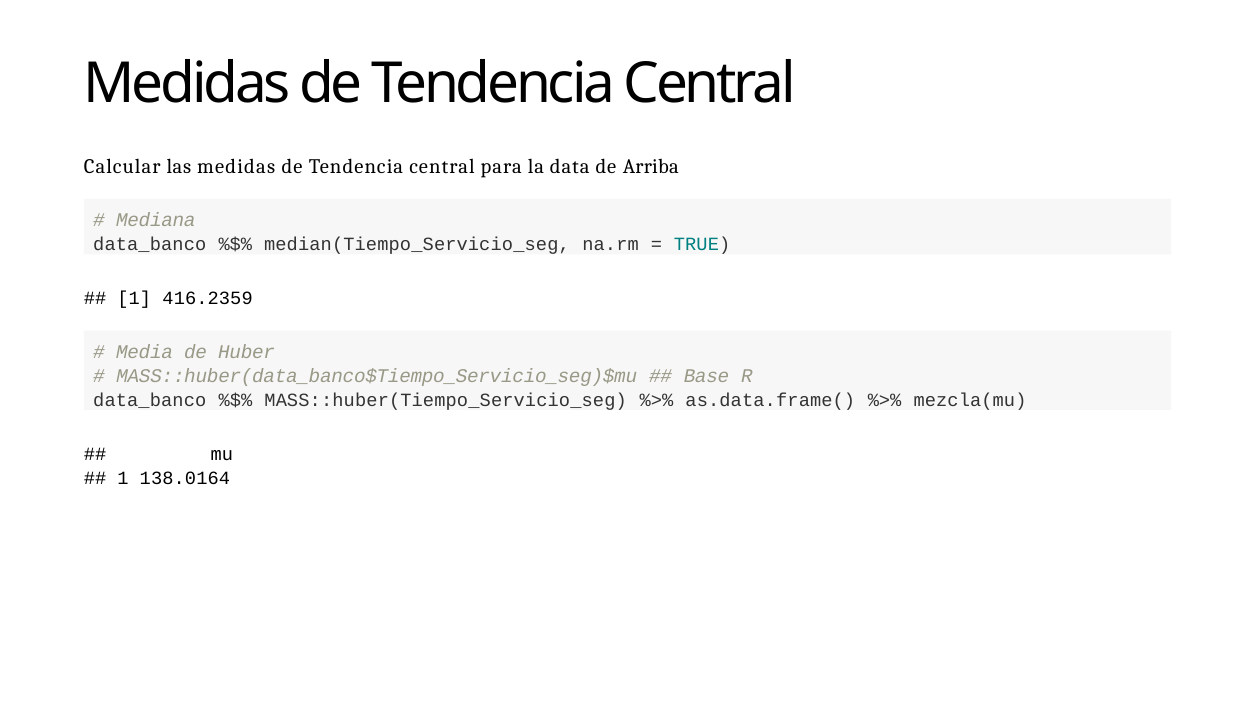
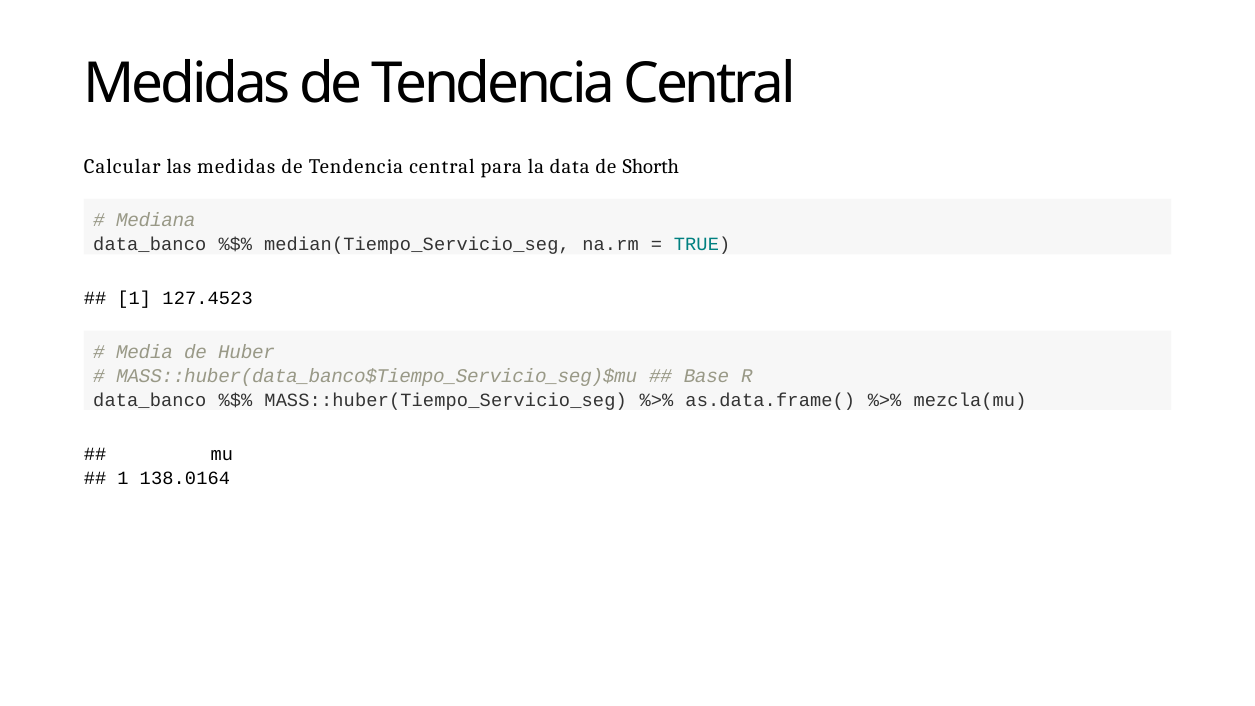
Arriba: Arriba -> Shorth
416.2359: 416.2359 -> 127.4523
